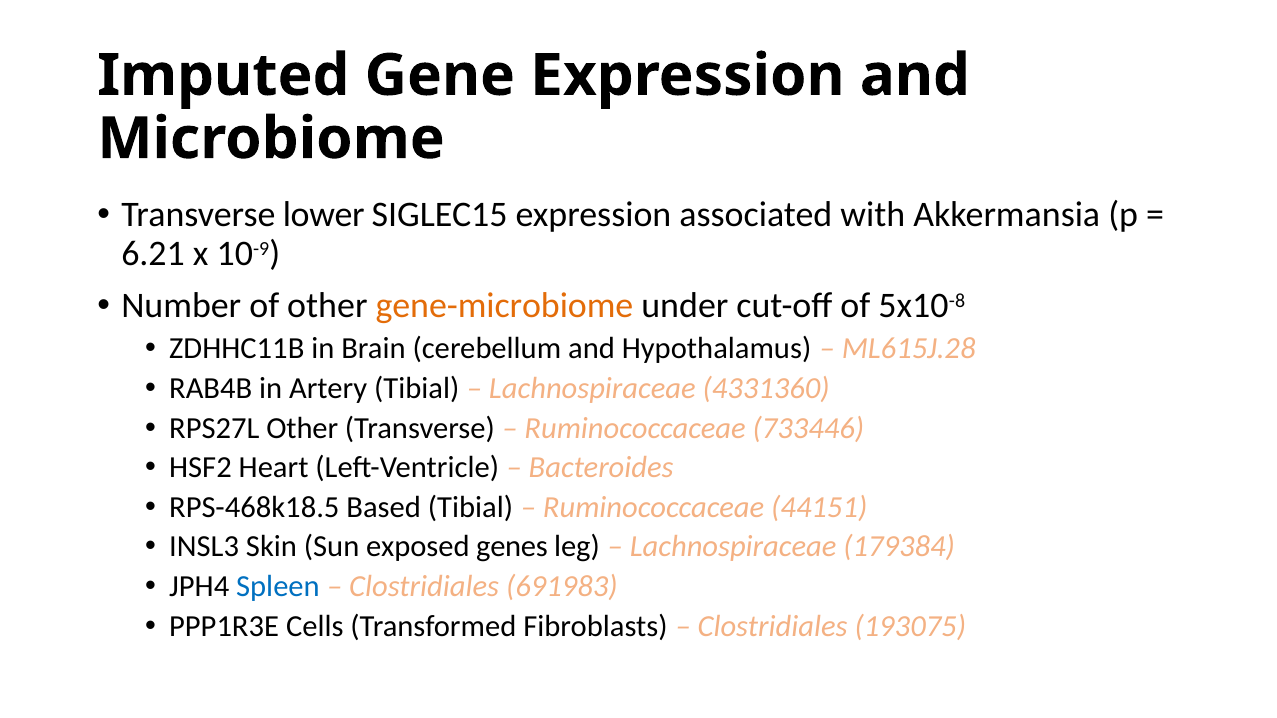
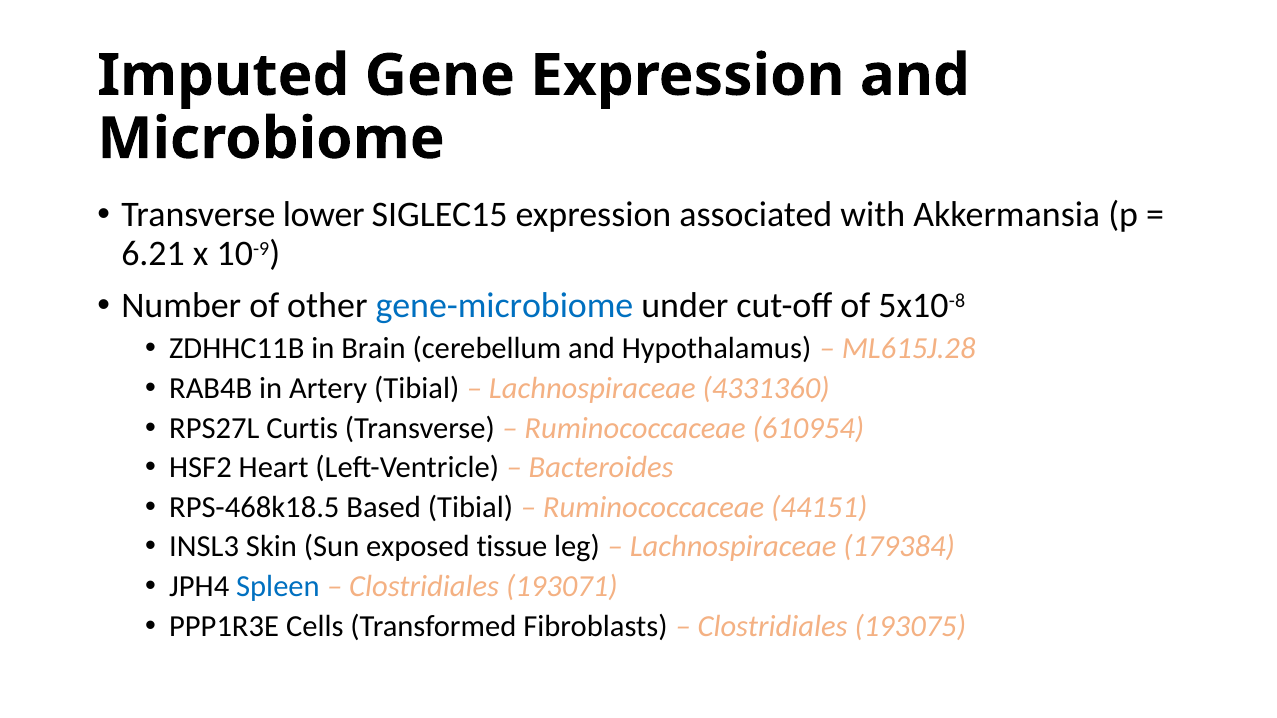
gene-microbiome colour: orange -> blue
RPS27L Other: Other -> Curtis
733446: 733446 -> 610954
genes: genes -> tissue
691983: 691983 -> 193071
